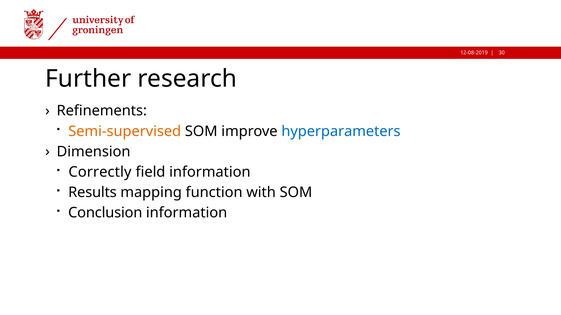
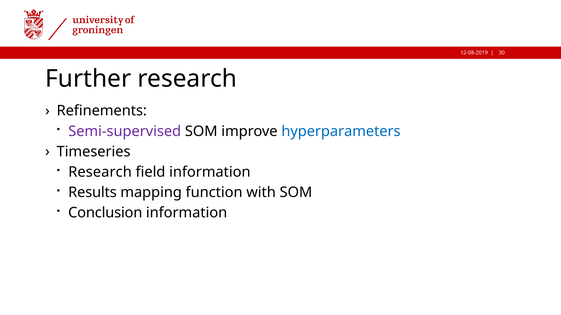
Semi-supervised colour: orange -> purple
Dimension: Dimension -> Timeseries
Correctly at (100, 172): Correctly -> Research
